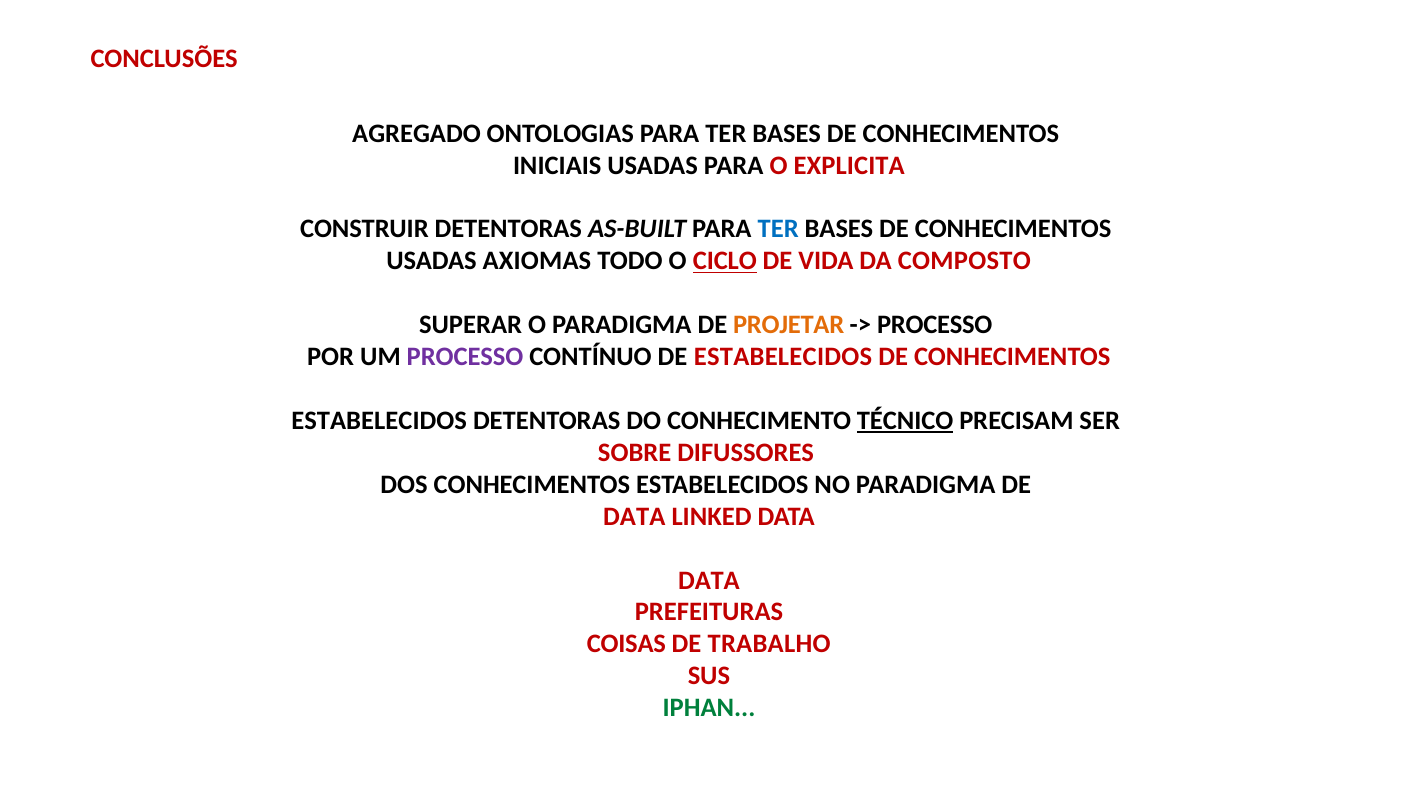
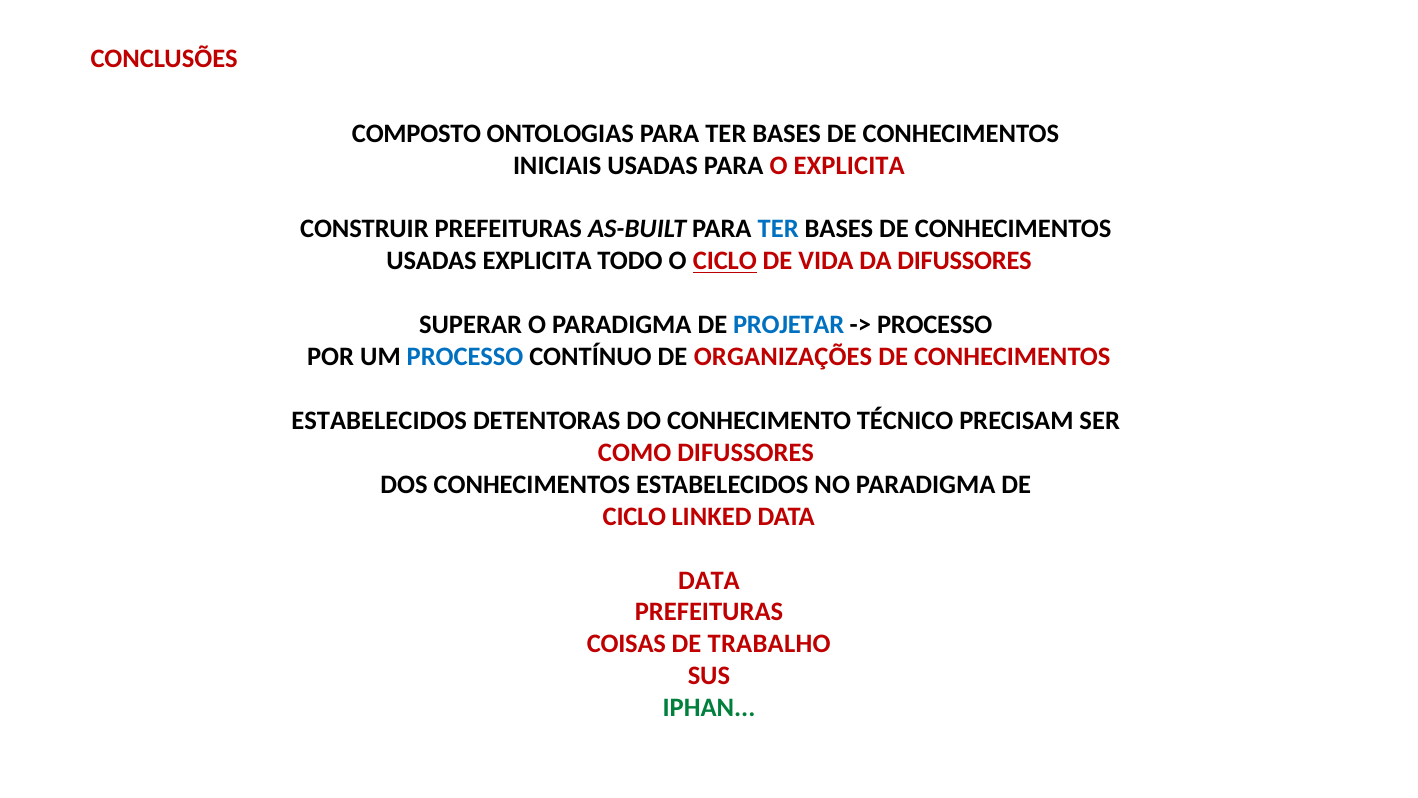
AGREGADO: AGREGADO -> COMPOSTO
CONSTRUIR DETENTORAS: DETENTORAS -> PREFEITURAS
USADAS AXIOMAS: AXIOMAS -> EXPLICITA
DA COMPOSTO: COMPOSTO -> DIFUSSORES
PROJETAR colour: orange -> blue
PROCESSO at (465, 357) colour: purple -> blue
DE ESTABELECIDOS: ESTABELECIDOS -> ORGANIZAÇÕES
TÉCNICO underline: present -> none
SOBRE: SOBRE -> COMO
DATA at (634, 516): DATA -> CICLO
